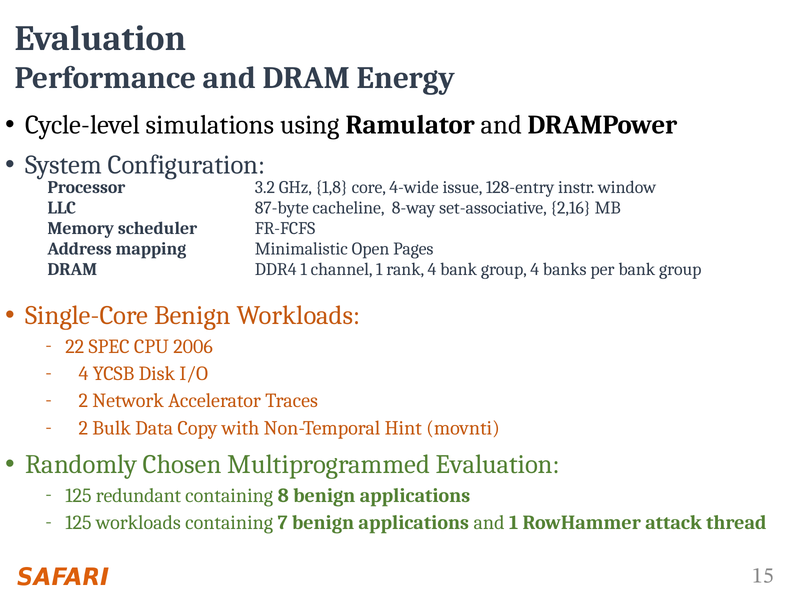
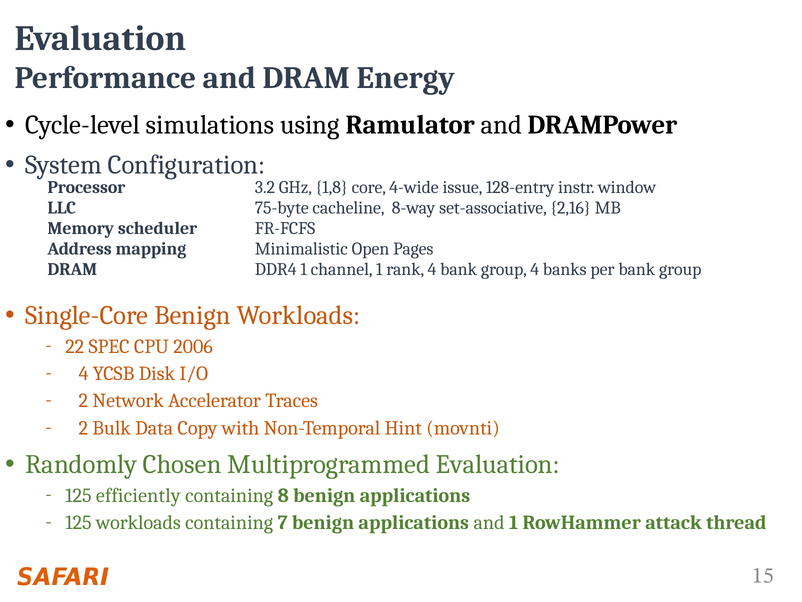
87-byte: 87-byte -> 75-byte
redundant: redundant -> efficiently
